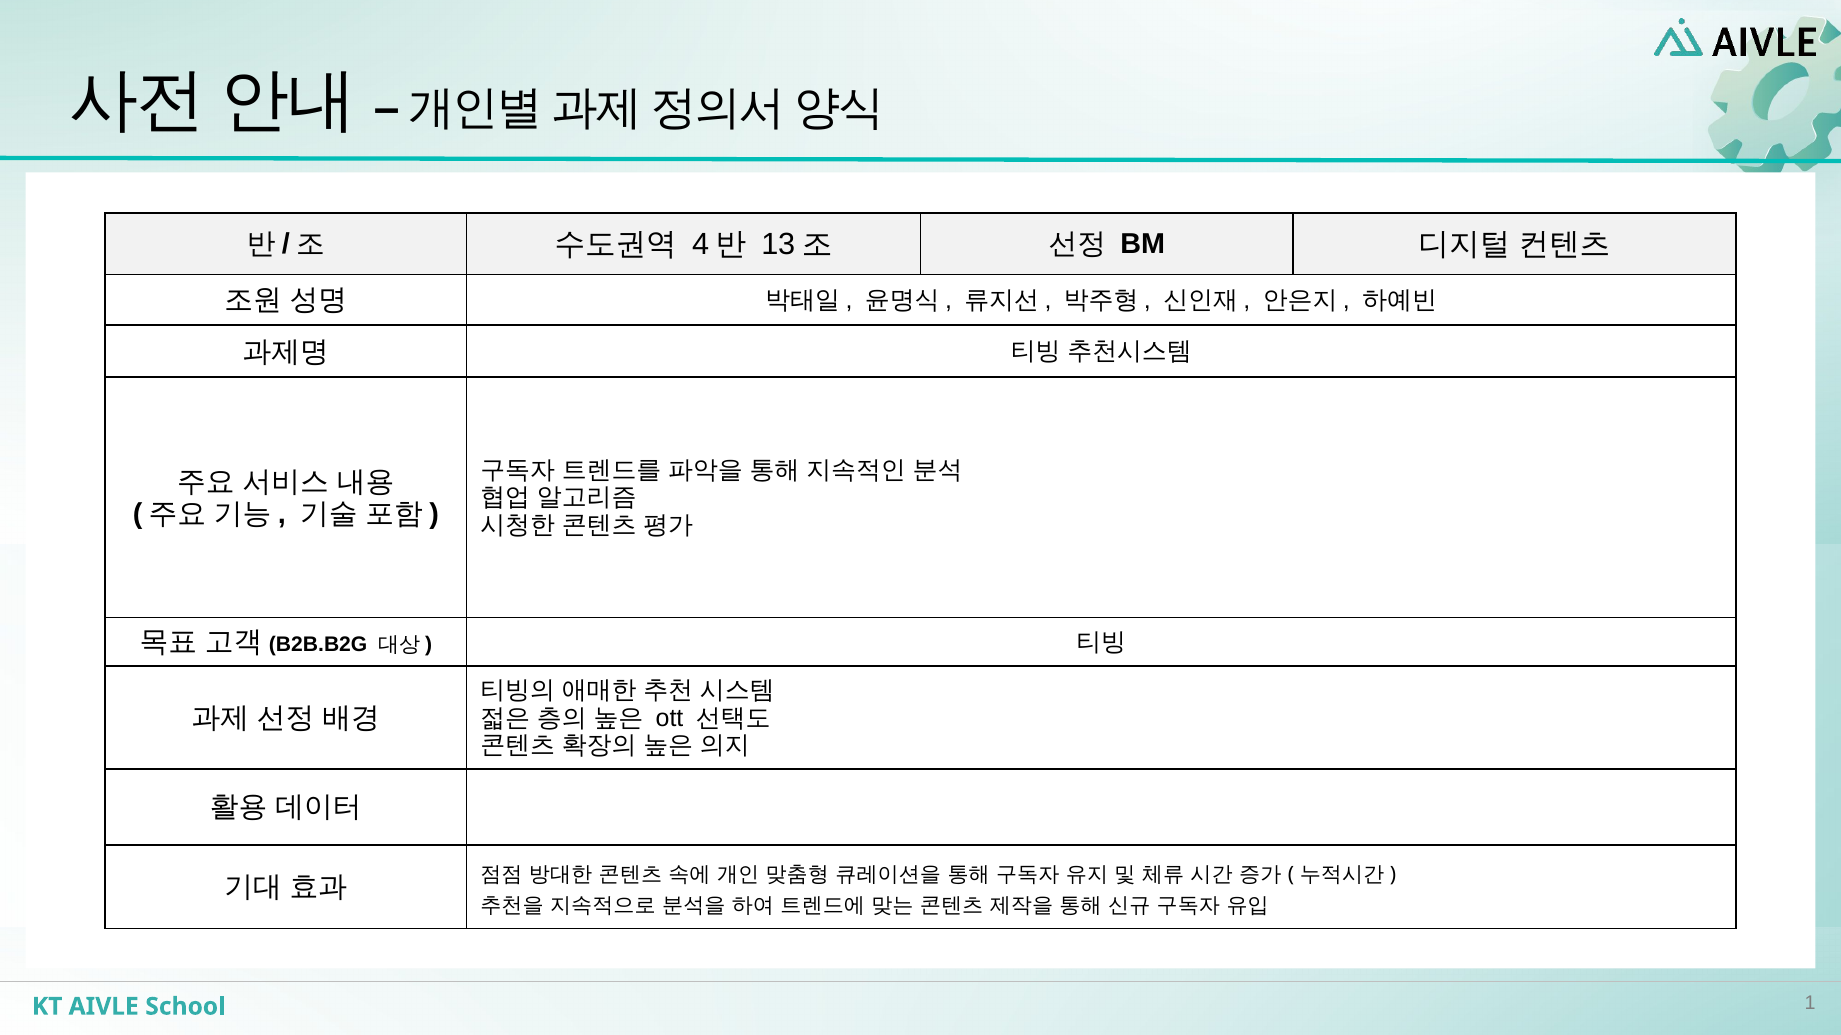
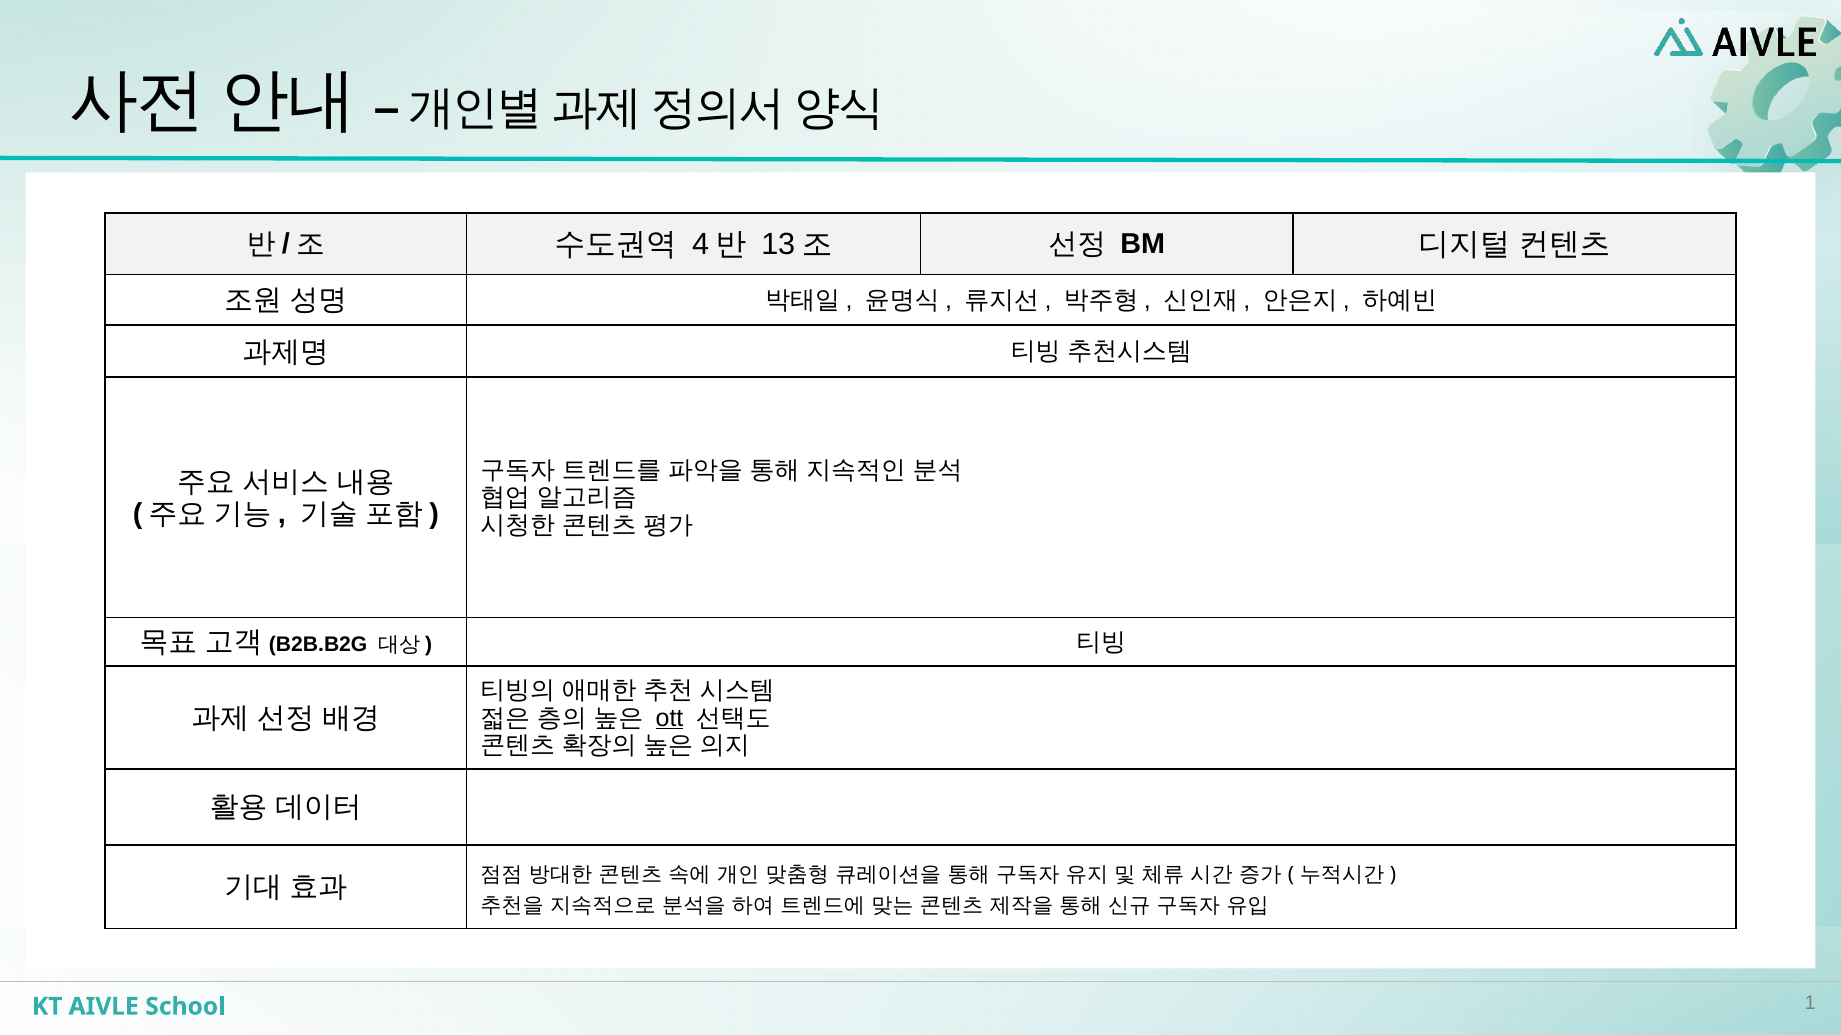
ott underline: none -> present
